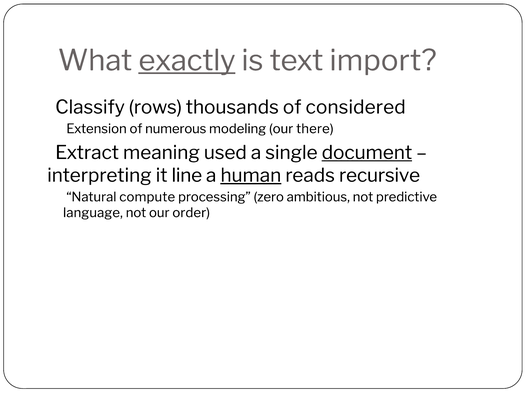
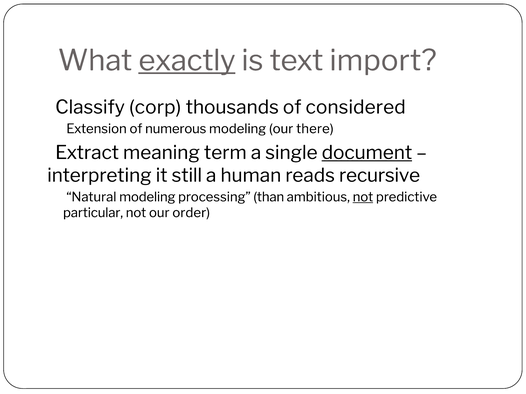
rows: rows -> corp
used: used -> term
line: line -> still
human underline: present -> none
compute at (147, 197): compute -> modeling
zero: zero -> than
not at (363, 197) underline: none -> present
language: language -> particular
